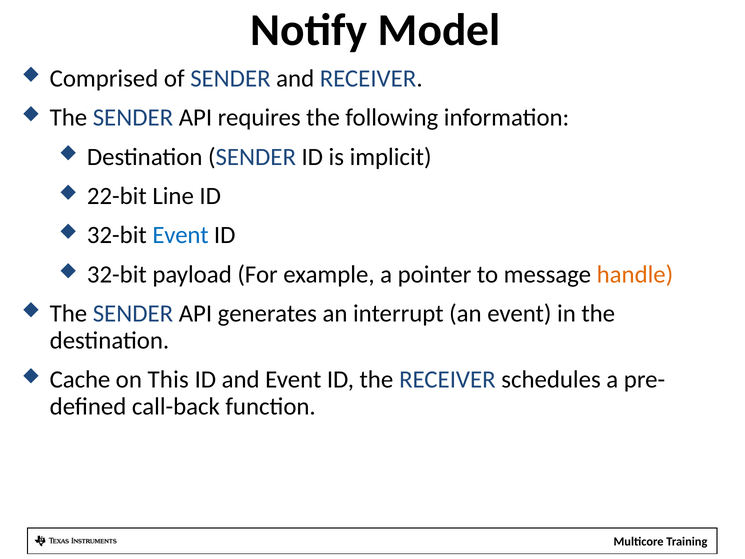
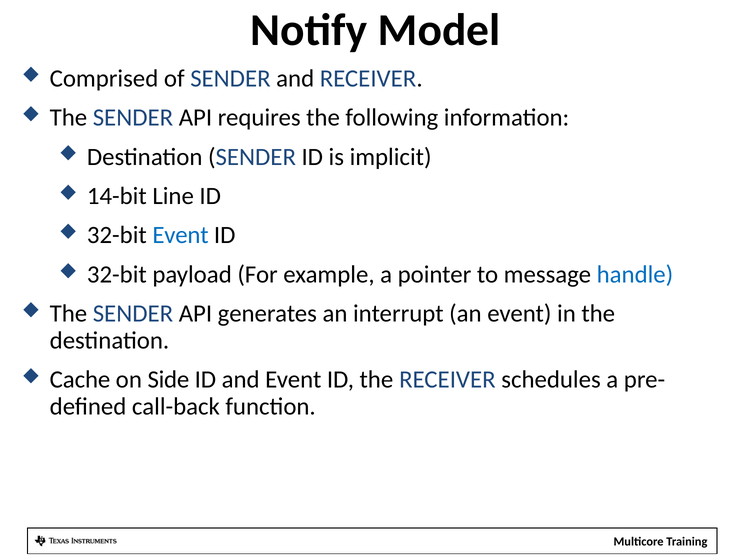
22-bit: 22-bit -> 14-bit
handle colour: orange -> blue
This: This -> Side
